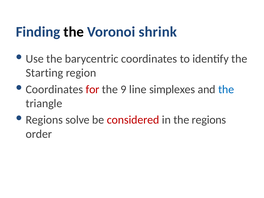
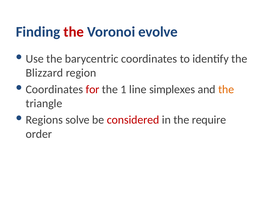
the at (74, 32) colour: black -> red
shrink: shrink -> evolve
Starting: Starting -> Blizzard
9: 9 -> 1
the at (226, 89) colour: blue -> orange
regions: regions -> require
